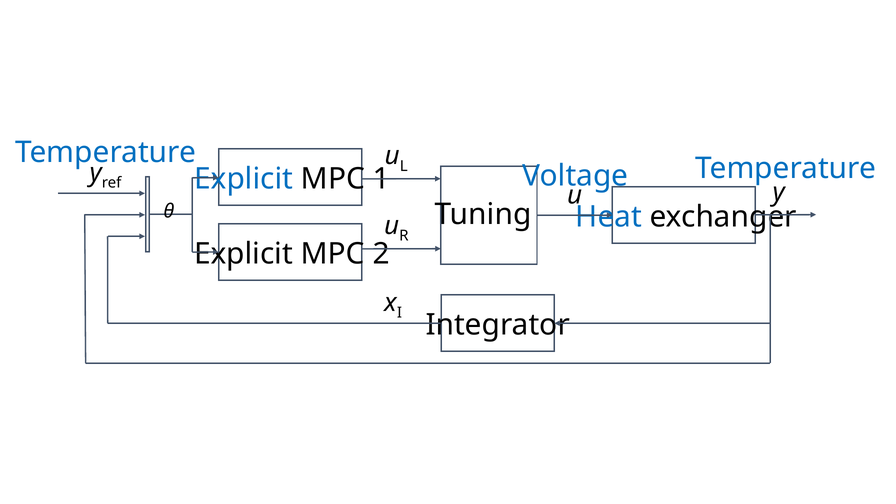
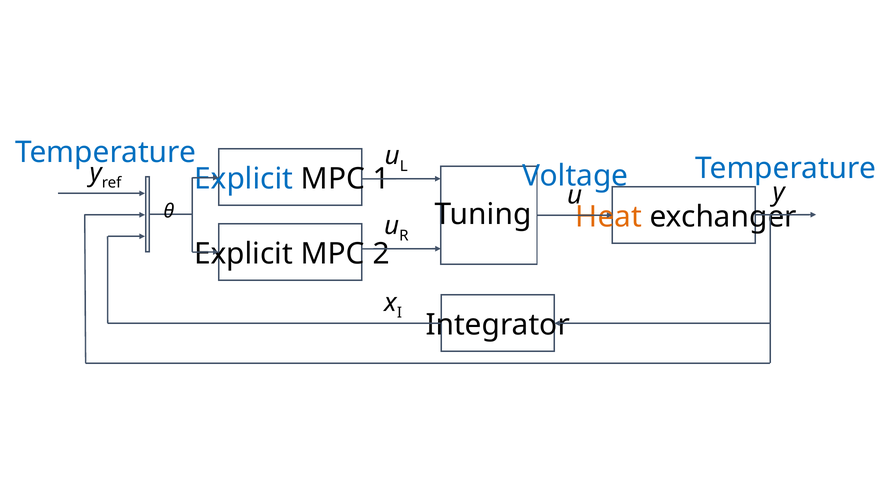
Heat colour: blue -> orange
